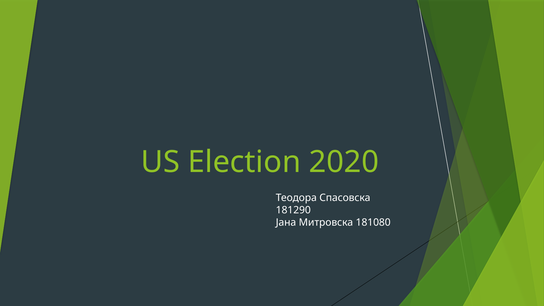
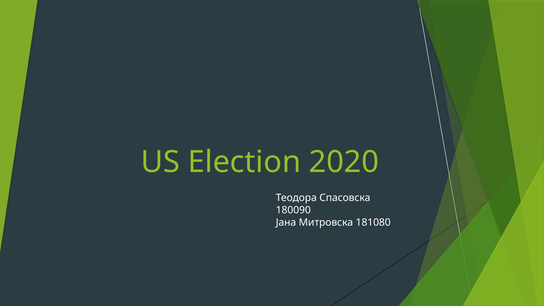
181290: 181290 -> 180090
